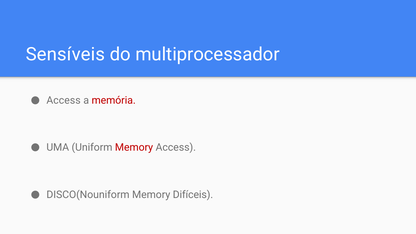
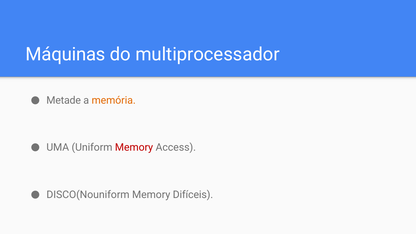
Sensíveis: Sensíveis -> Máquinas
Access at (64, 100): Access -> Metade
memória colour: red -> orange
